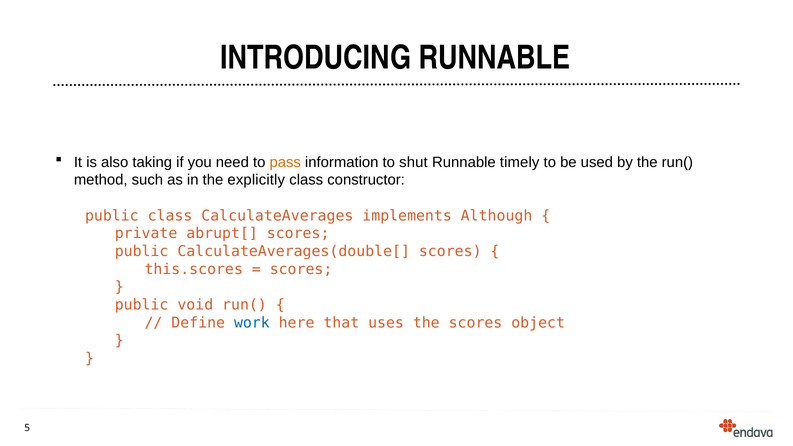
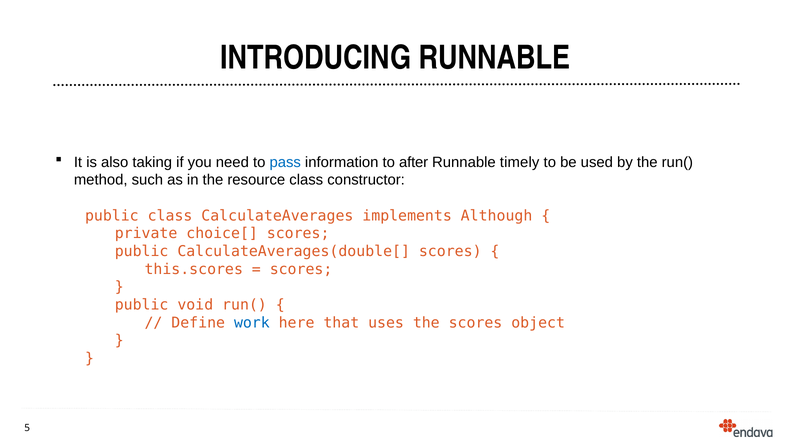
pass colour: orange -> blue
shut: shut -> after
explicitly: explicitly -> resource
abrupt[: abrupt[ -> choice[
